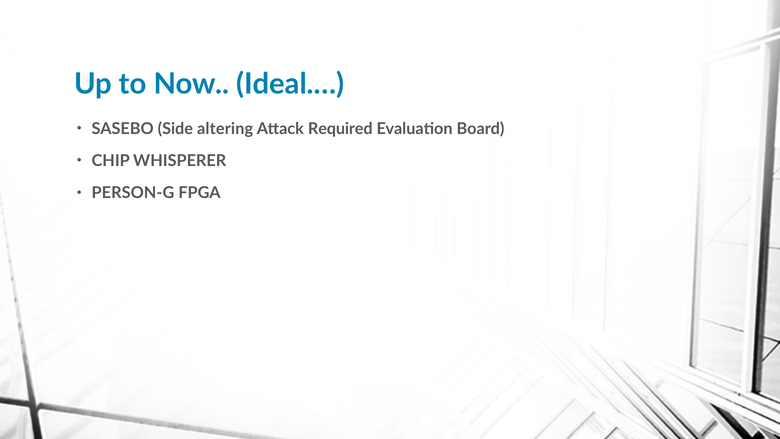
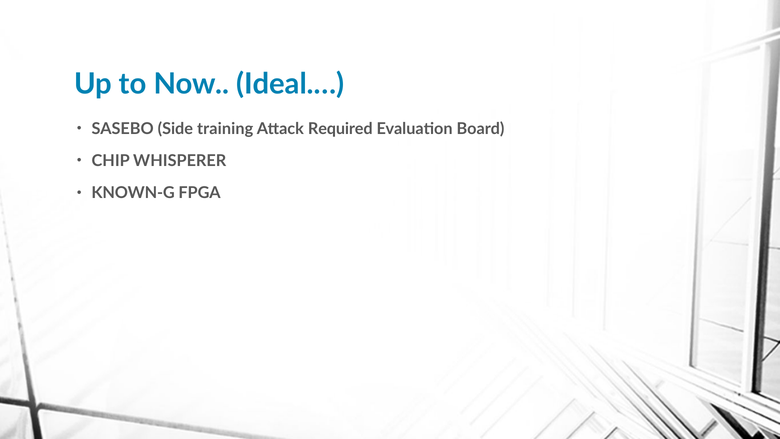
altering: altering -> training
PERSON-G: PERSON-G -> KNOWN-G
